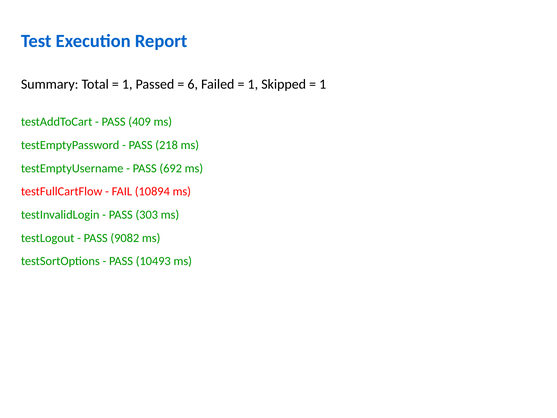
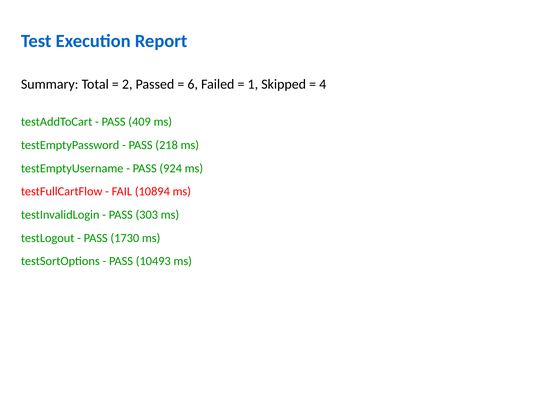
1 at (127, 84): 1 -> 2
1 at (323, 84): 1 -> 4
692: 692 -> 924
9082: 9082 -> 1730
